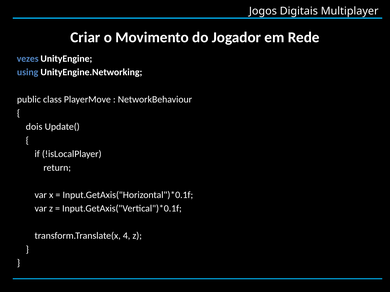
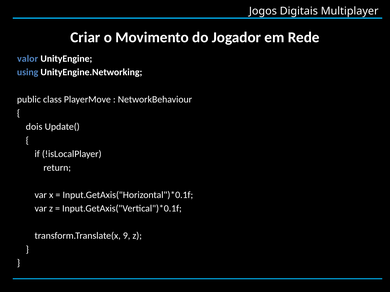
vezes: vezes -> valor
4: 4 -> 9
